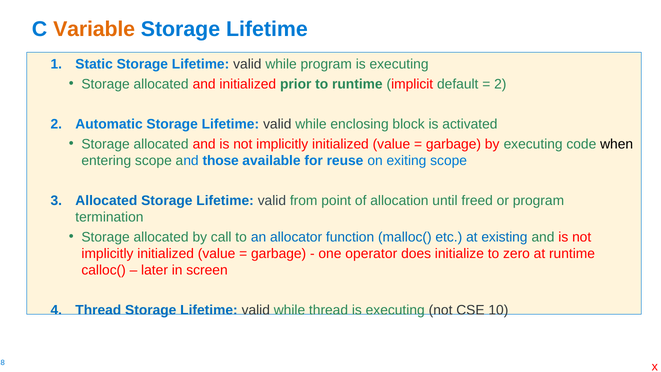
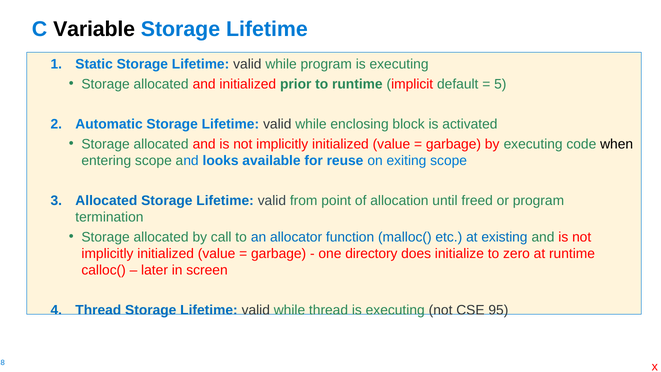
Variable colour: orange -> black
2 at (500, 84): 2 -> 5
those: those -> looks
operator: operator -> directory
10: 10 -> 95
